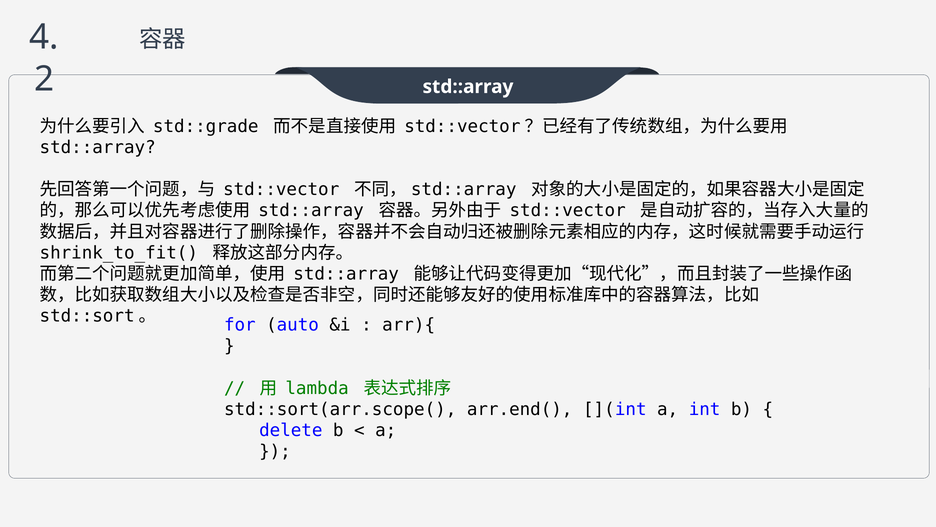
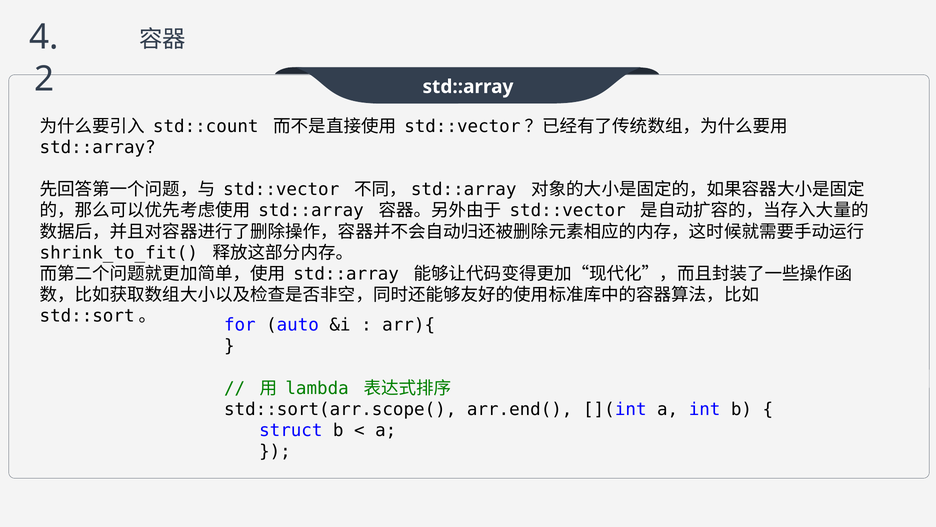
std::grade: std::grade -> std::count
delete: delete -> struct
